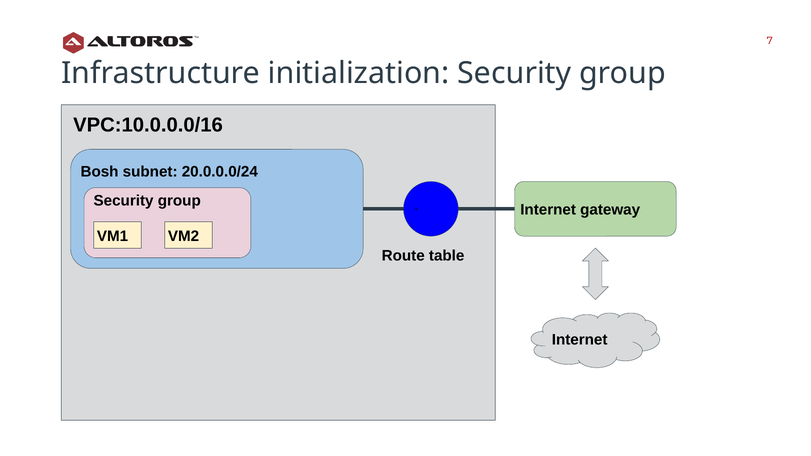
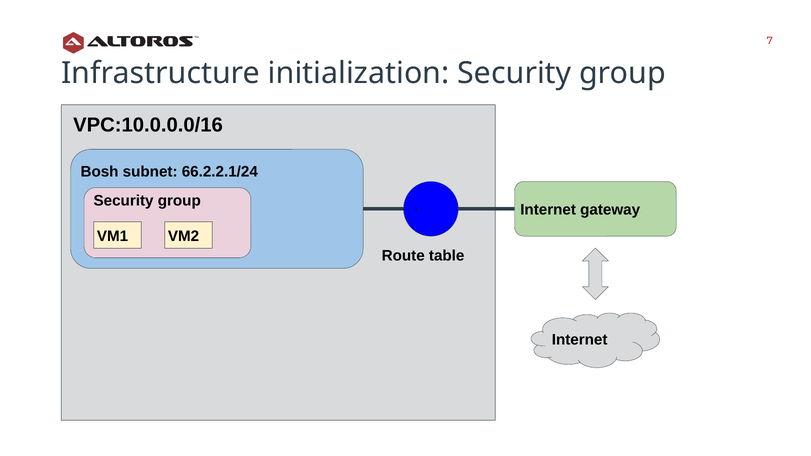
20.0.0.0/24: 20.0.0.0/24 -> 66.2.2.1/24
